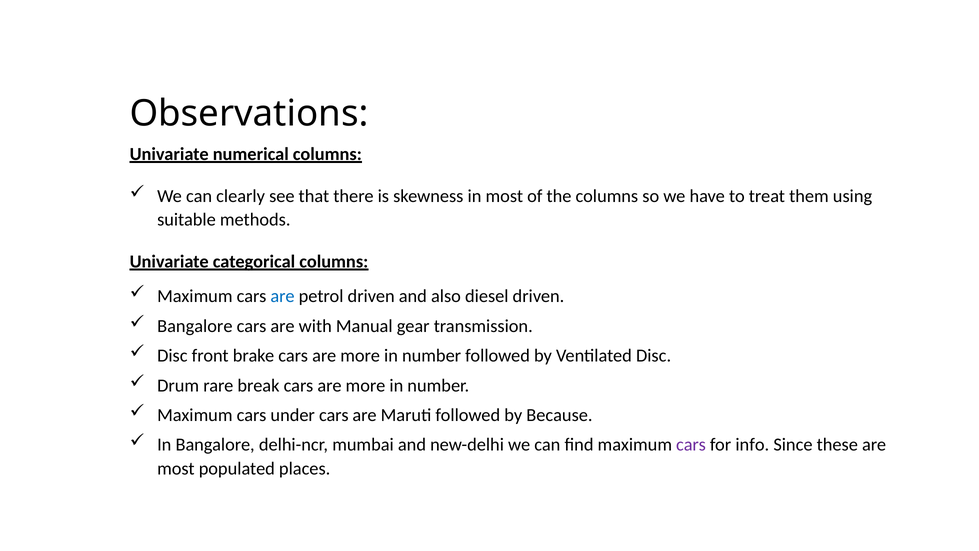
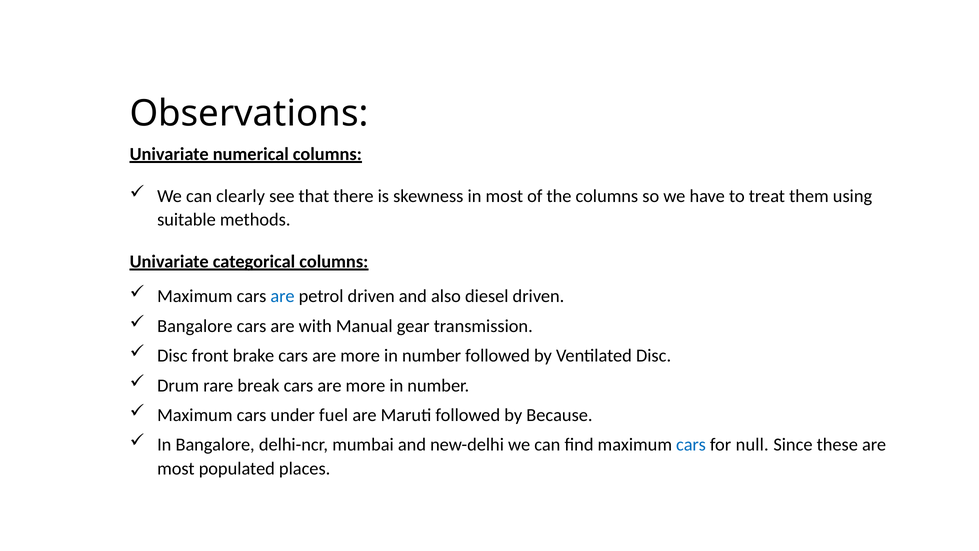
under cars: cars -> fuel
cars at (691, 445) colour: purple -> blue
info: info -> null
